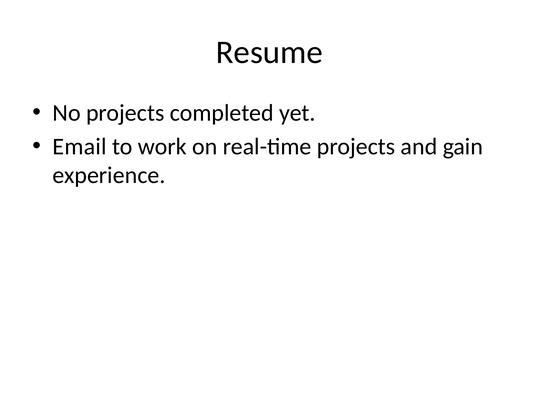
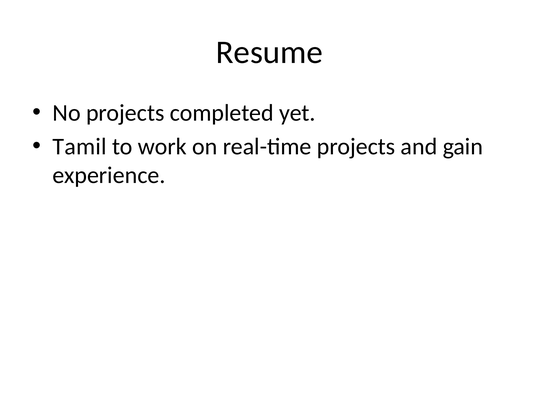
Email: Email -> Tamil
